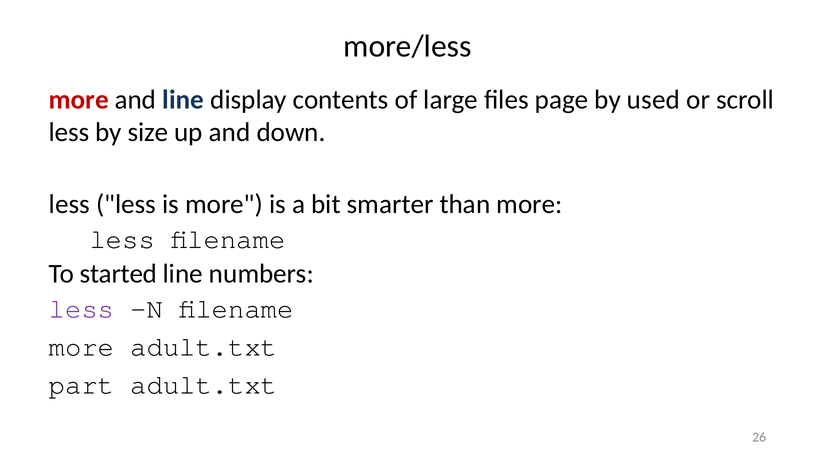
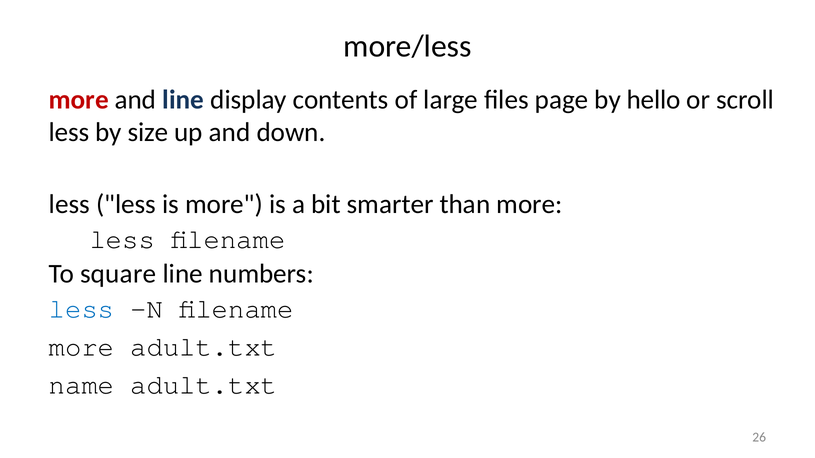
used: used -> hello
started: started -> square
less at (82, 309) colour: purple -> blue
part: part -> name
